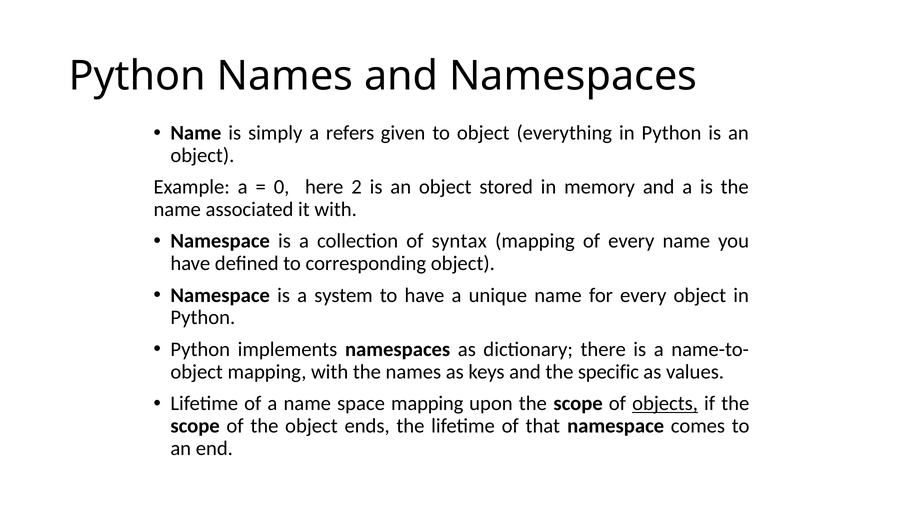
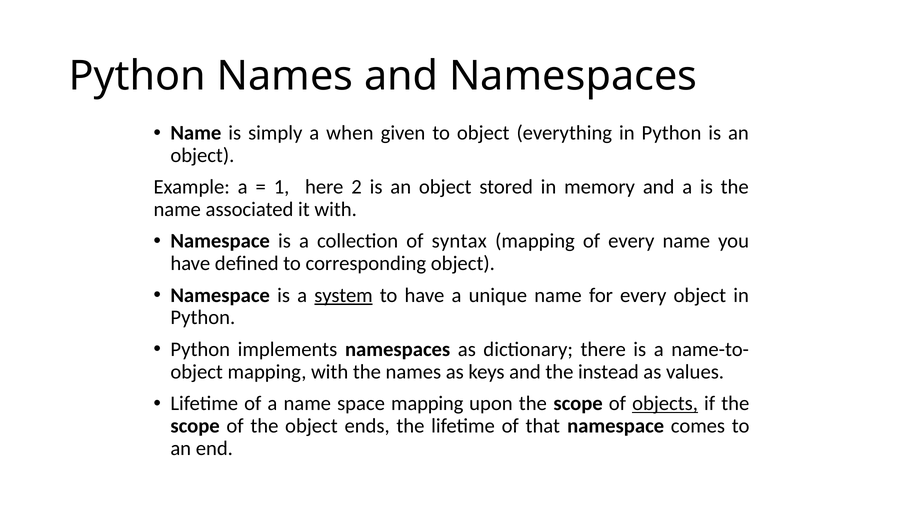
refers: refers -> when
0: 0 -> 1
system underline: none -> present
specific: specific -> instead
